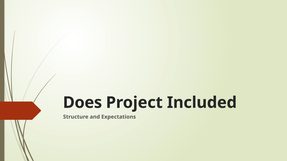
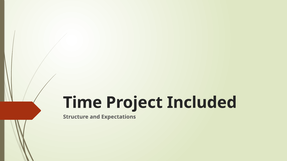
Does: Does -> Time
